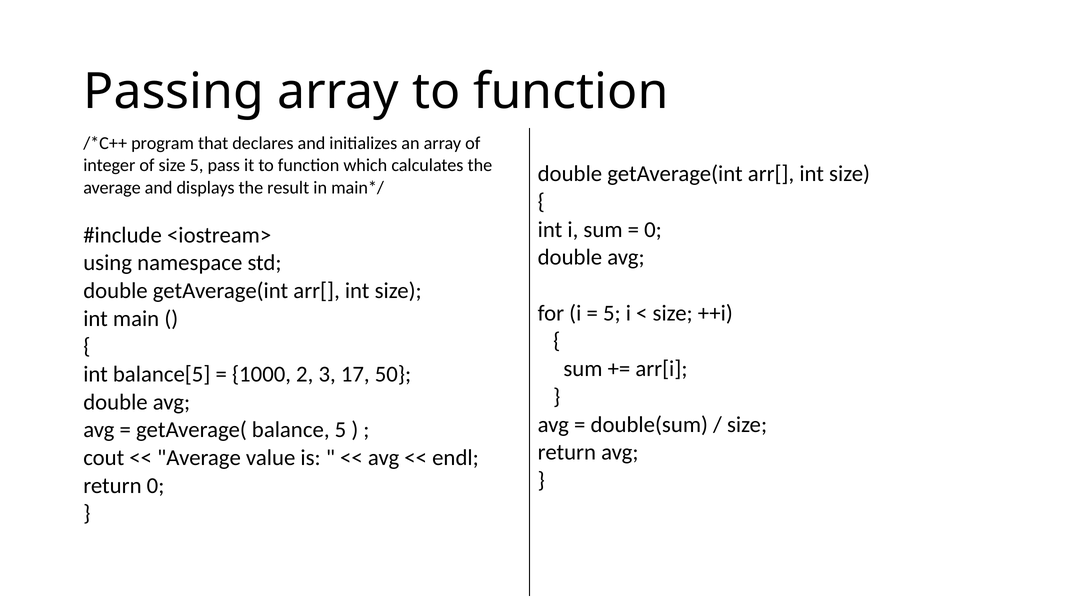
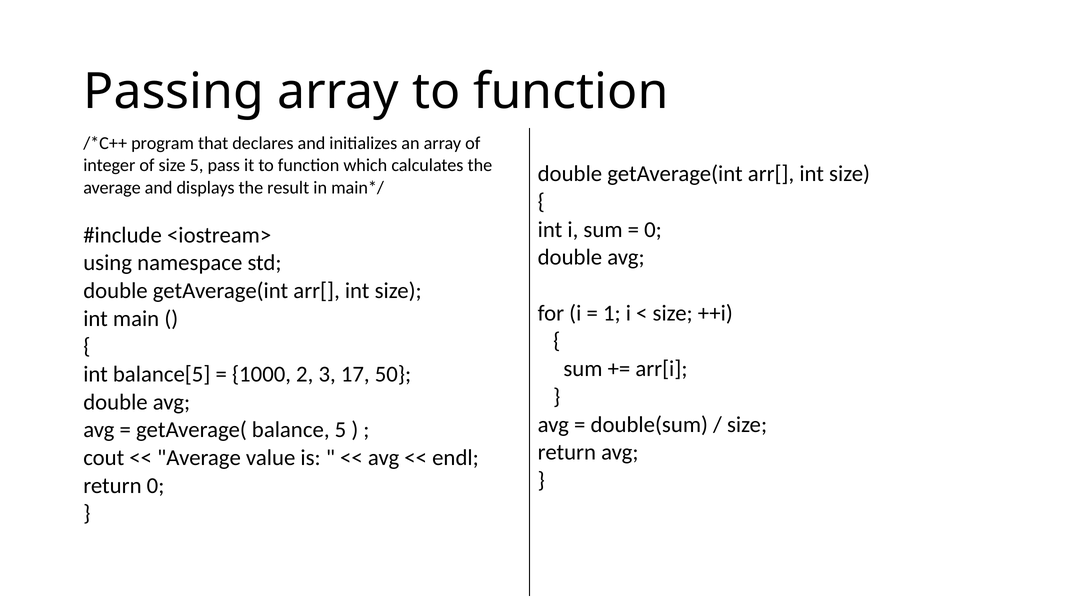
5 at (612, 313): 5 -> 1
